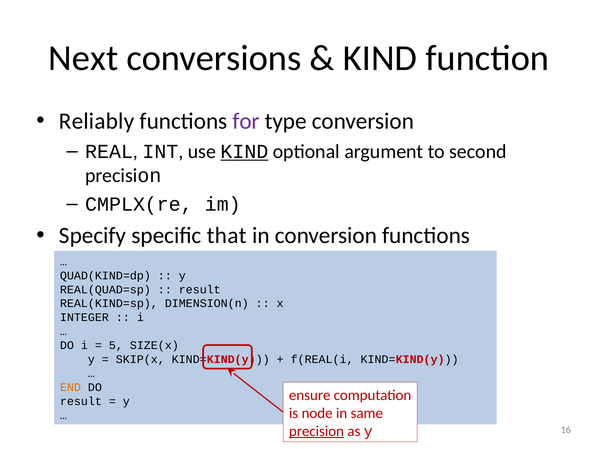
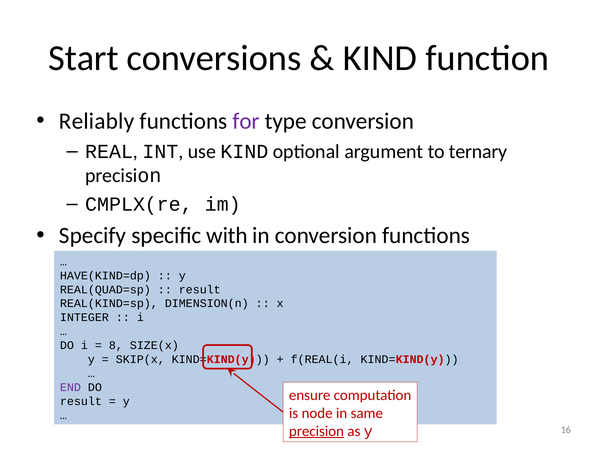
Next: Next -> Start
KIND at (244, 151) underline: present -> none
second: second -> ternary
that: that -> with
QUAD(KIND=dp: QUAD(KIND=dp -> HAVE(KIND=dp
5: 5 -> 8
END colour: orange -> purple
